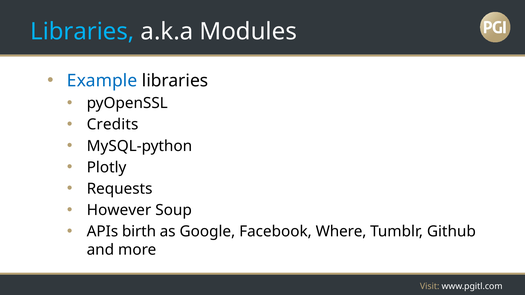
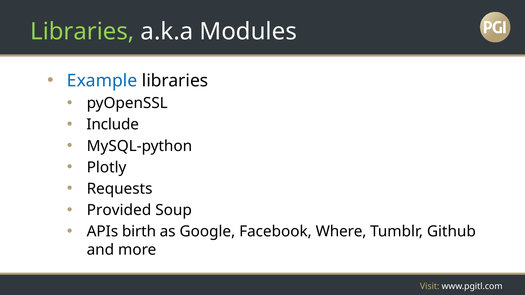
Libraries at (82, 32) colour: light blue -> light green
Credits: Credits -> Include
However: However -> Provided
